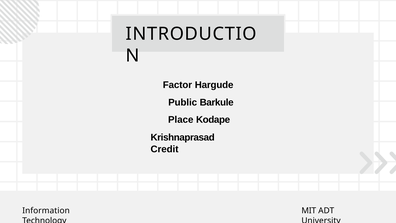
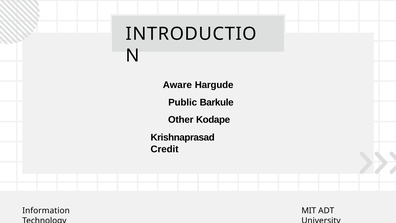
Factor: Factor -> Aware
Place: Place -> Other
